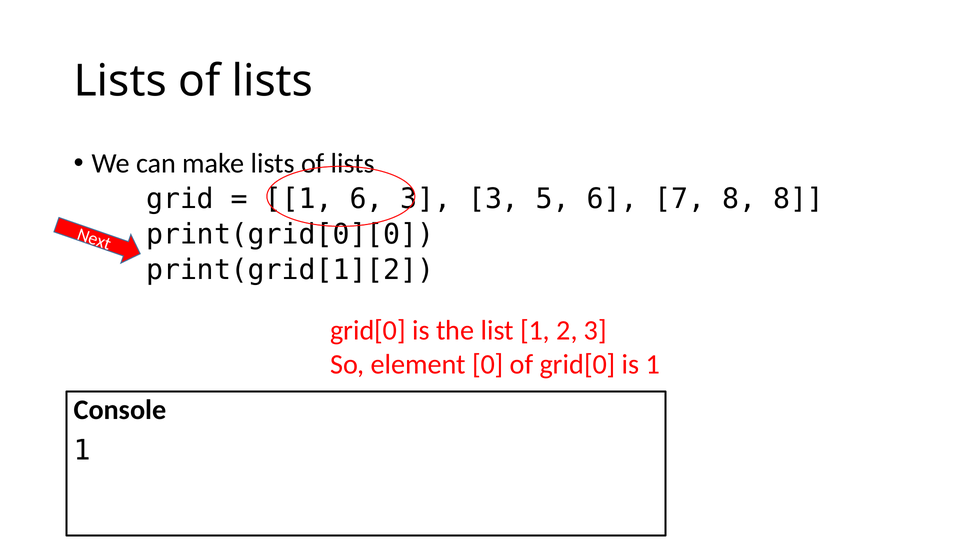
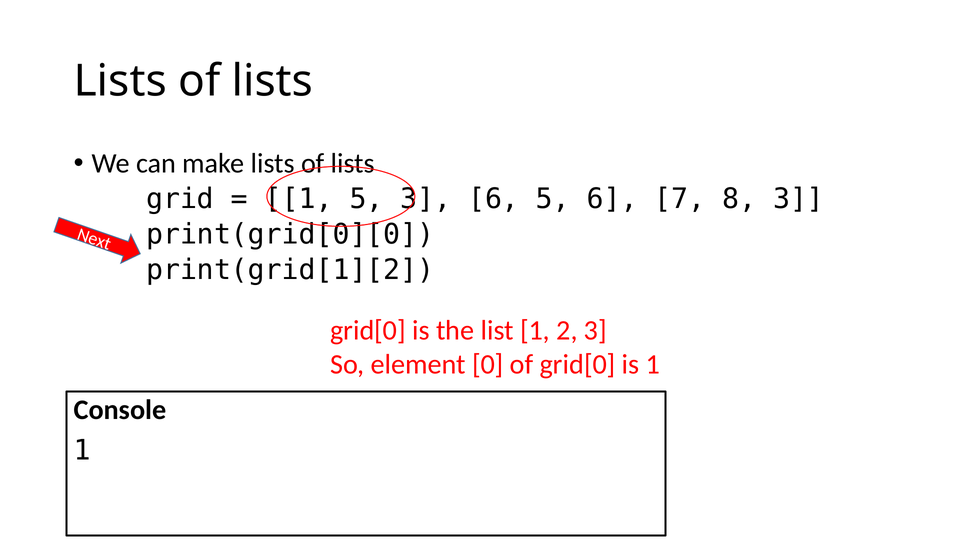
1 6: 6 -> 5
3 3: 3 -> 6
8 8: 8 -> 3
